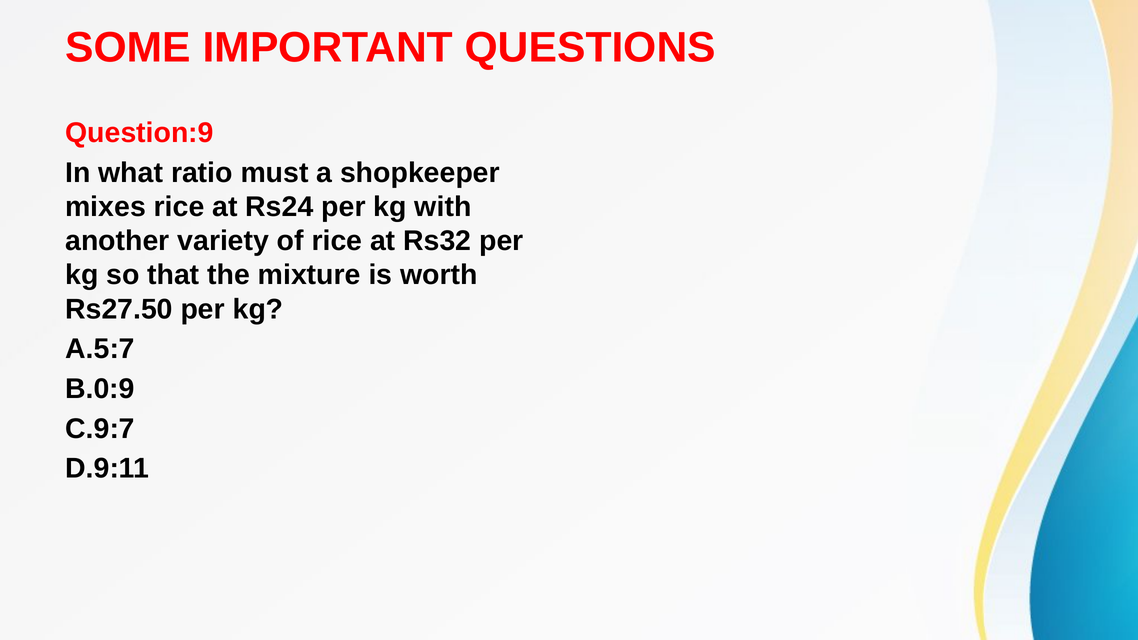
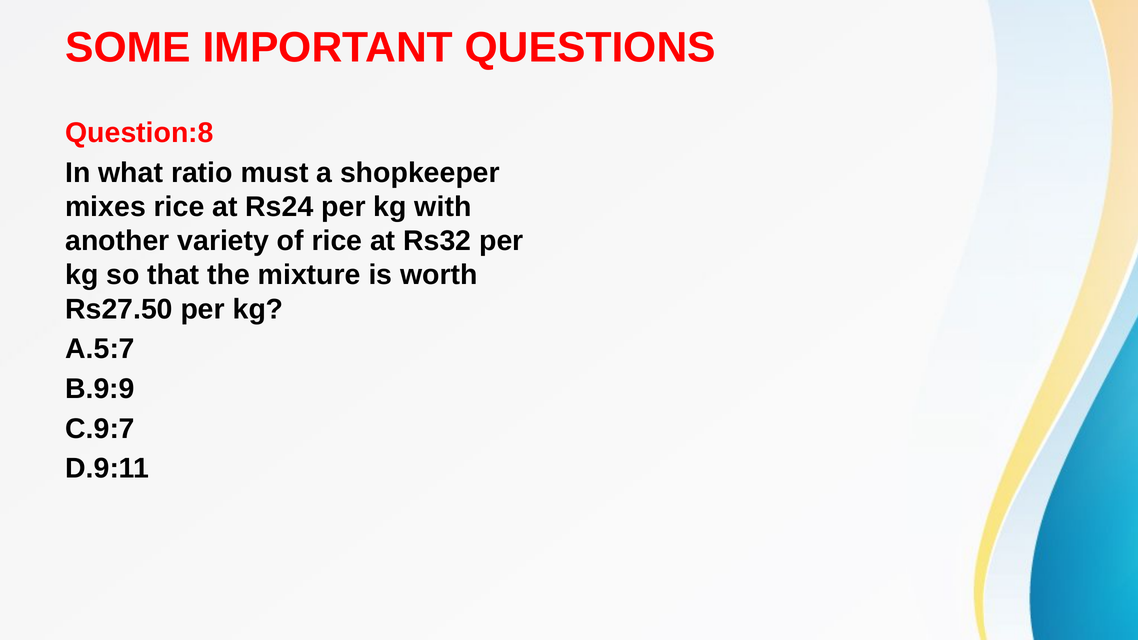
Question:9: Question:9 -> Question:8
B.0:9: B.0:9 -> B.9:9
